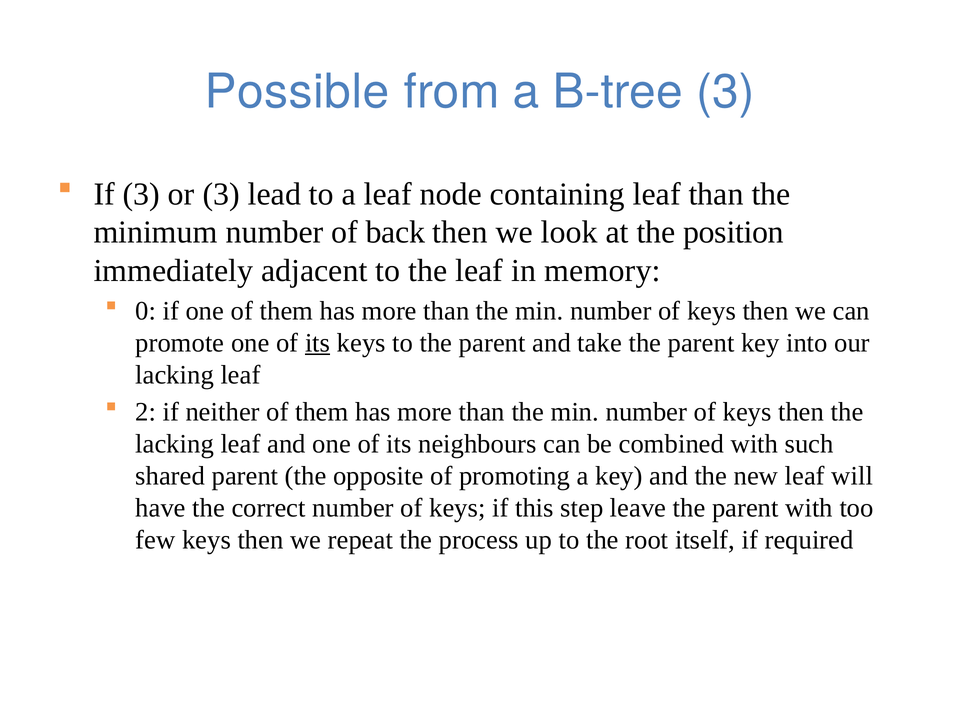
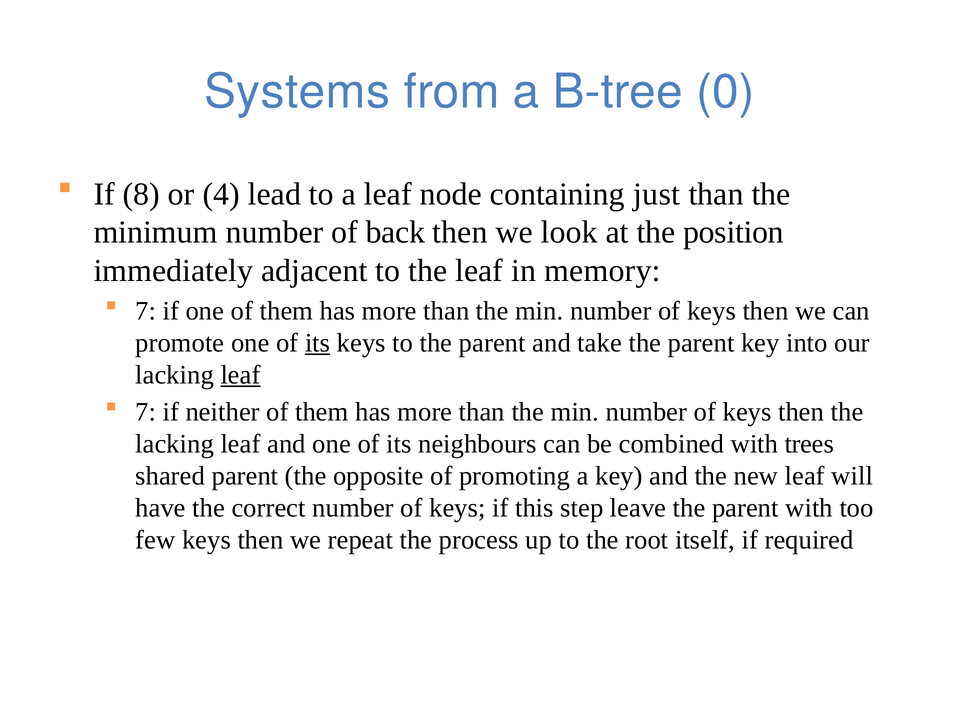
Possible: Possible -> Systems
B-tree 3: 3 -> 0
If 3: 3 -> 8
or 3: 3 -> 4
containing leaf: leaf -> just
0 at (146, 311): 0 -> 7
leaf at (241, 375) underline: none -> present
2 at (146, 412): 2 -> 7
such: such -> trees
